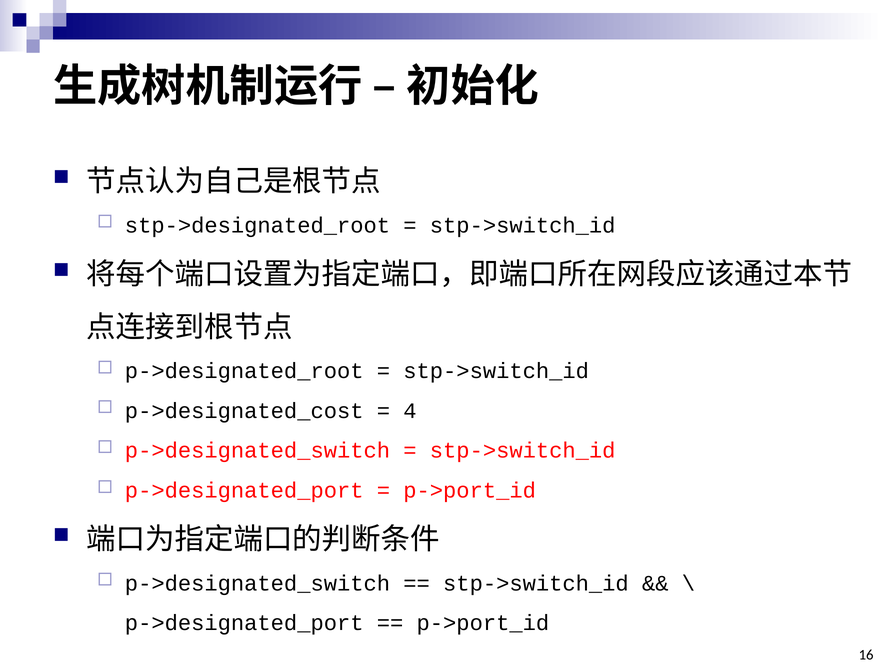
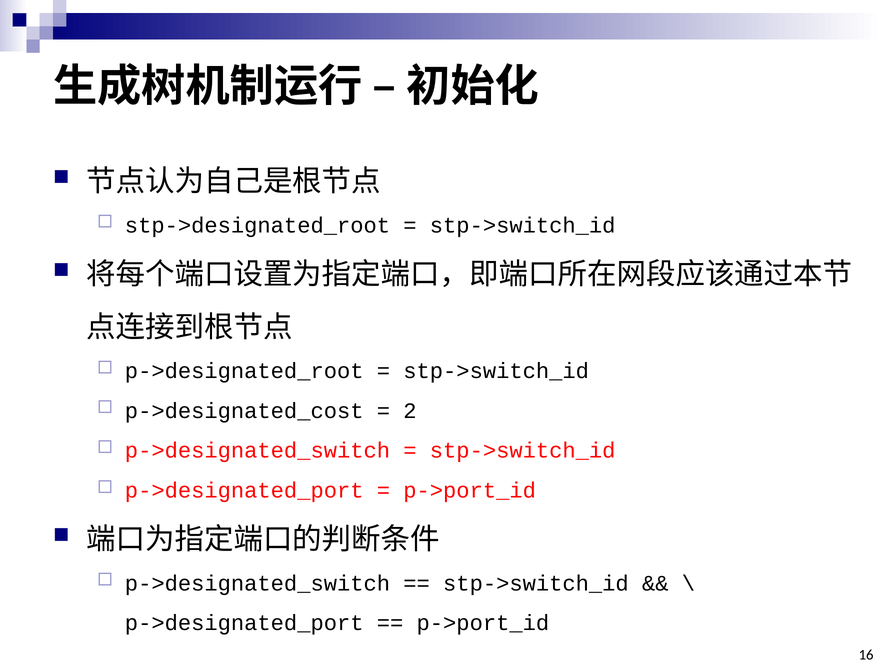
4: 4 -> 2
